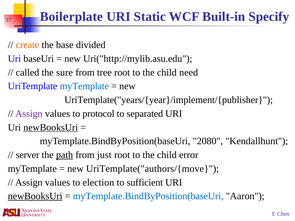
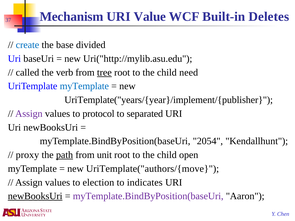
Boilerplate: Boilerplate -> Mechanism
Static: Static -> Value
Specify: Specify -> Deletes
create colour: orange -> blue
sure: sure -> verb
tree underline: none -> present
newBooksUri at (51, 128) underline: present -> none
2080: 2080 -> 2054
server: server -> proxy
just: just -> unit
error: error -> open
sufficient: sufficient -> indicates
myTemplate.BindByPosition(baseUri at (148, 196) colour: blue -> purple
